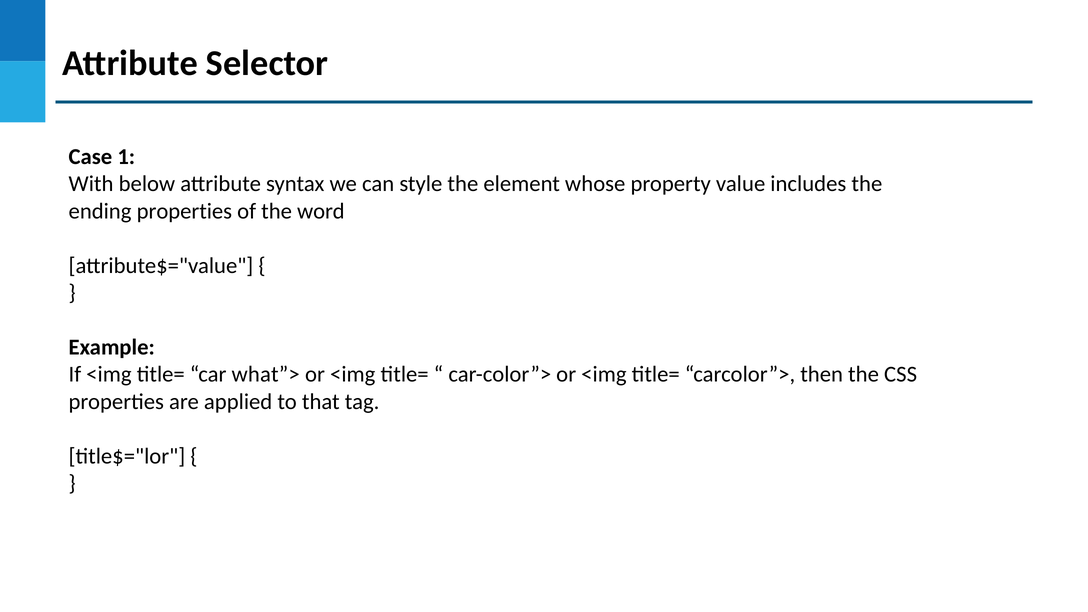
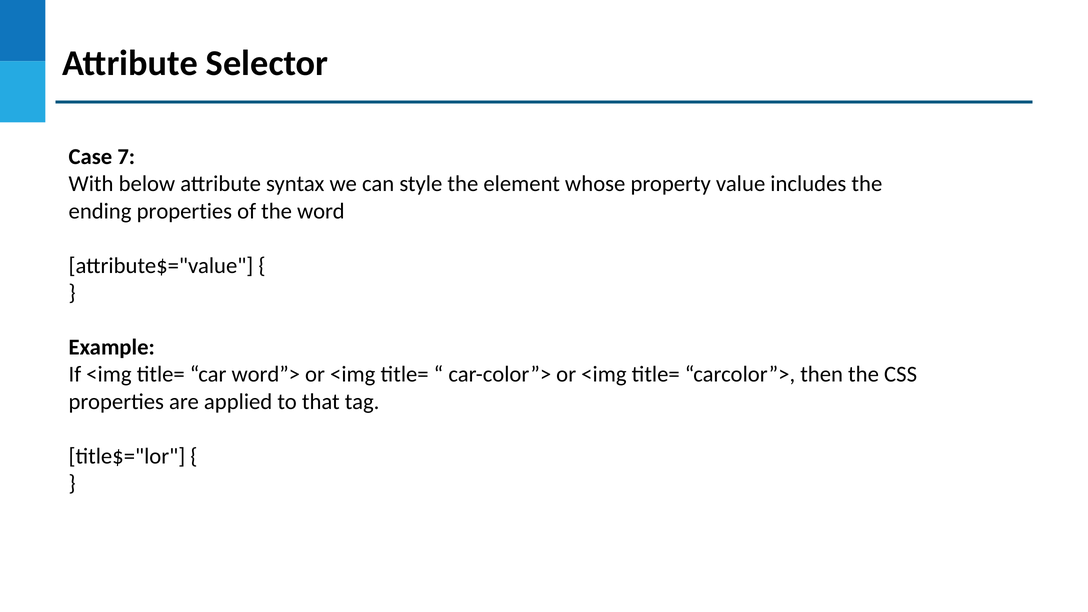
1: 1 -> 7
what”>: what”> -> word”>
